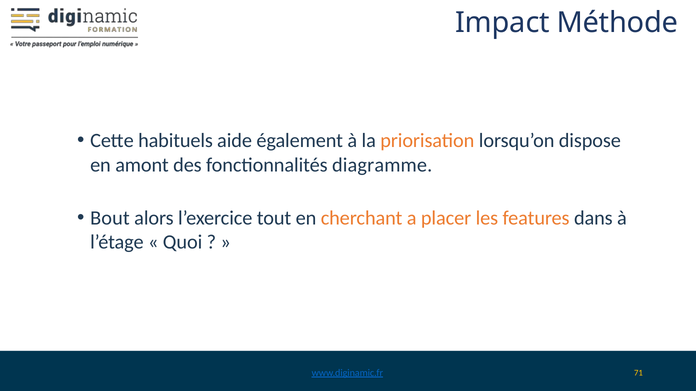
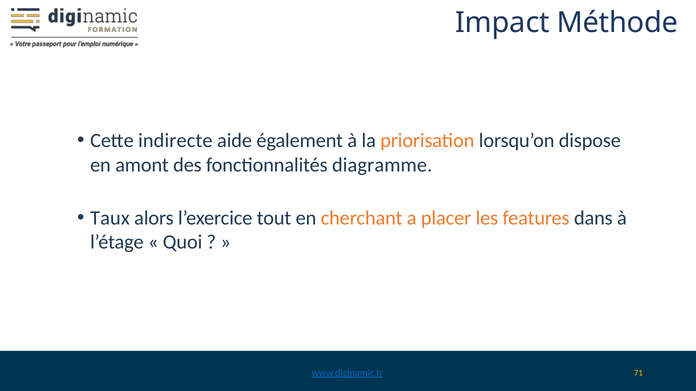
habituels: habituels -> indirecte
Bout: Bout -> Taux
